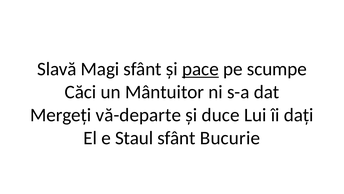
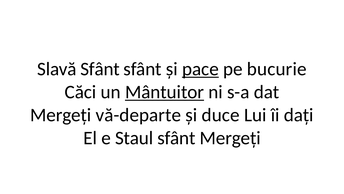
Slavă Magi: Magi -> Sfânt
scumpe: scumpe -> bucurie
Mântuitor underline: none -> present
sfânt Bucurie: Bucurie -> Mergeți
